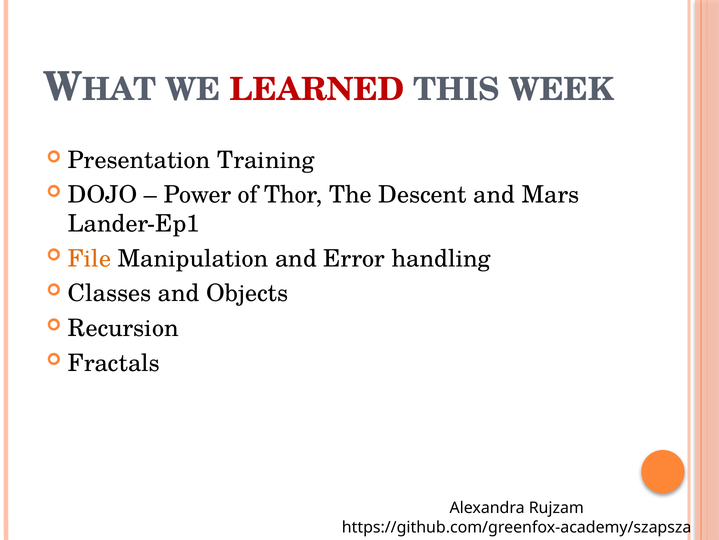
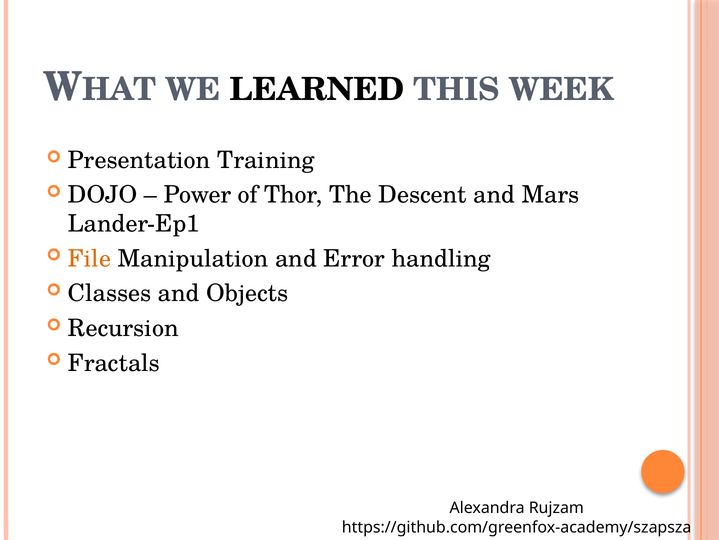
LEARNED colour: red -> black
